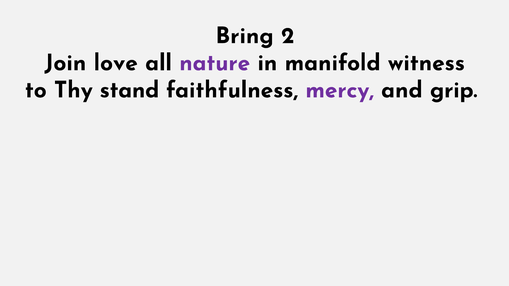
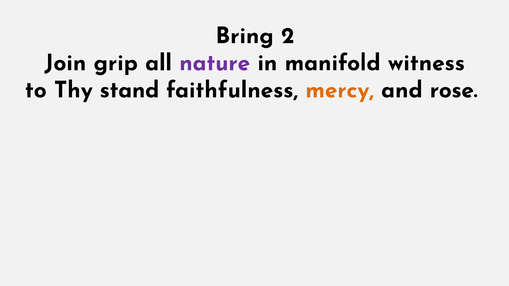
love: love -> grip
mercy colour: purple -> orange
grip: grip -> rose
